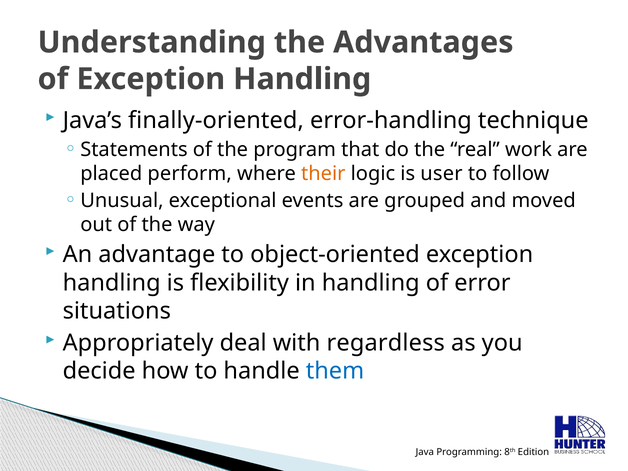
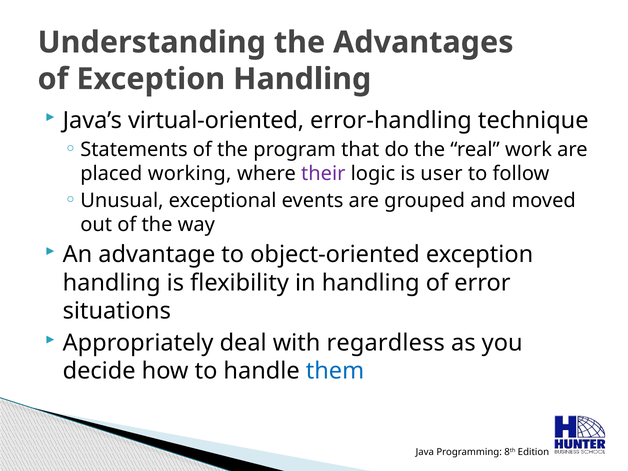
finally-oriented: finally-oriented -> virtual-oriented
perform: perform -> working
their colour: orange -> purple
